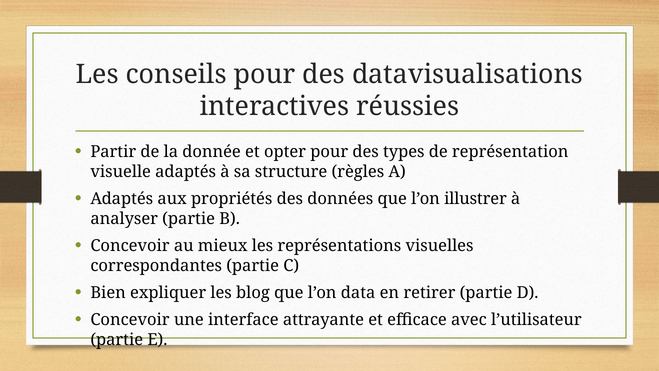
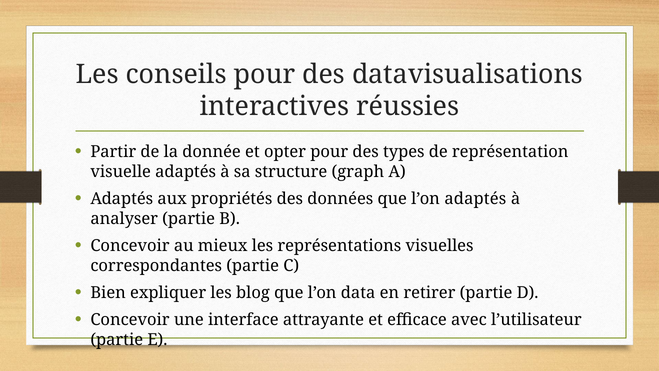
règles: règles -> graph
l’on illustrer: illustrer -> adaptés
